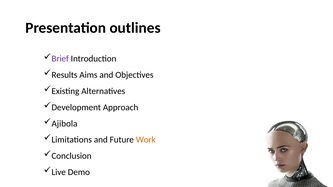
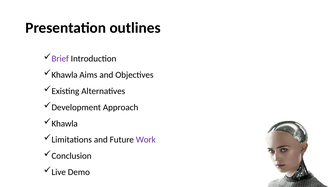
Results at (64, 75): Results -> Khawla
Ajibola at (65, 124): Ajibola -> Khawla
Work colour: orange -> purple
